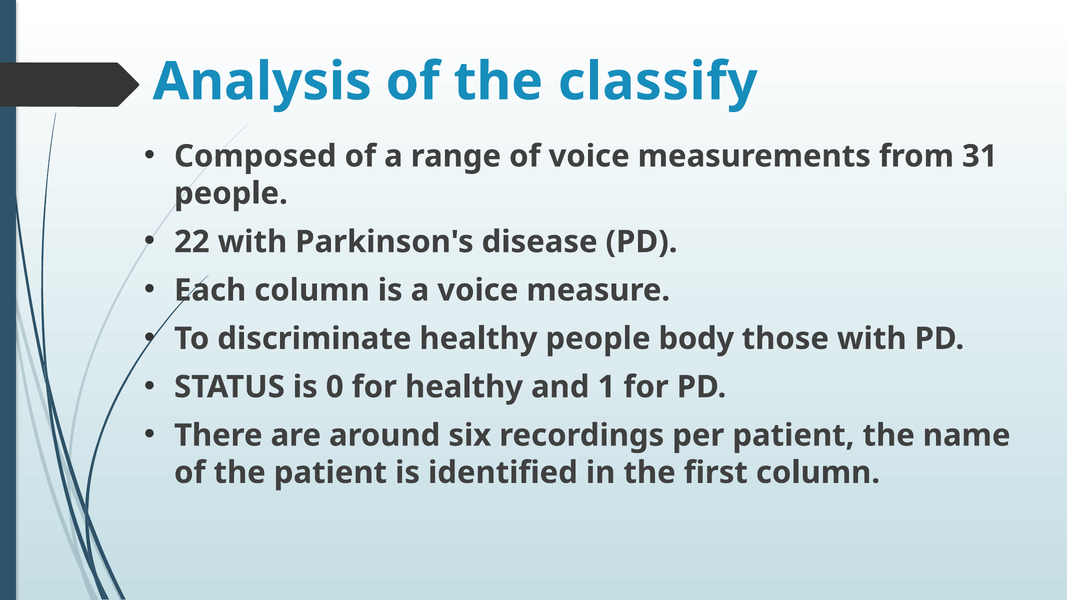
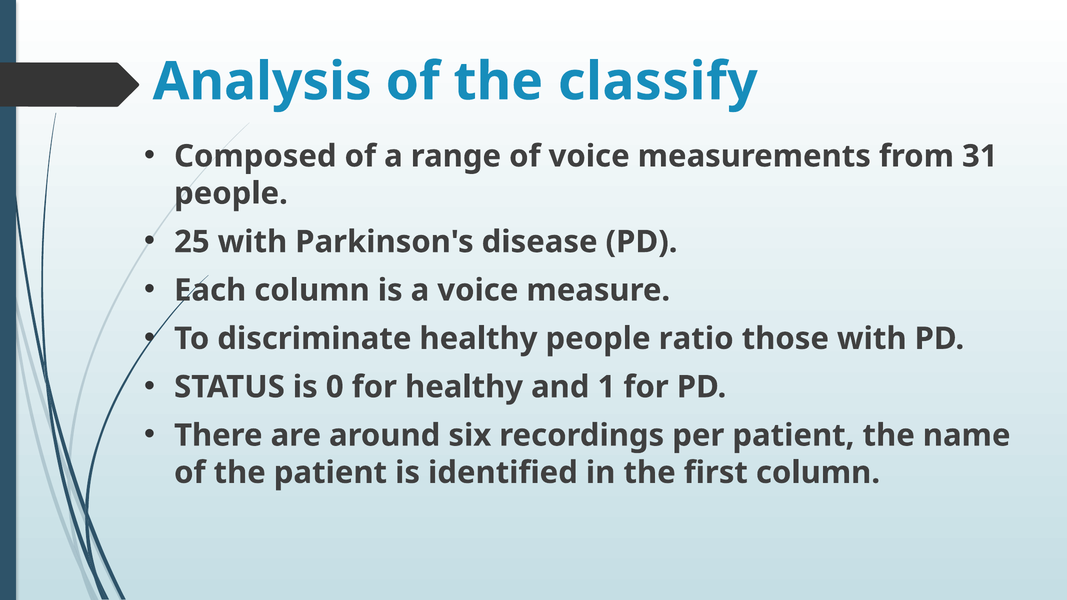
22: 22 -> 25
body: body -> ratio
